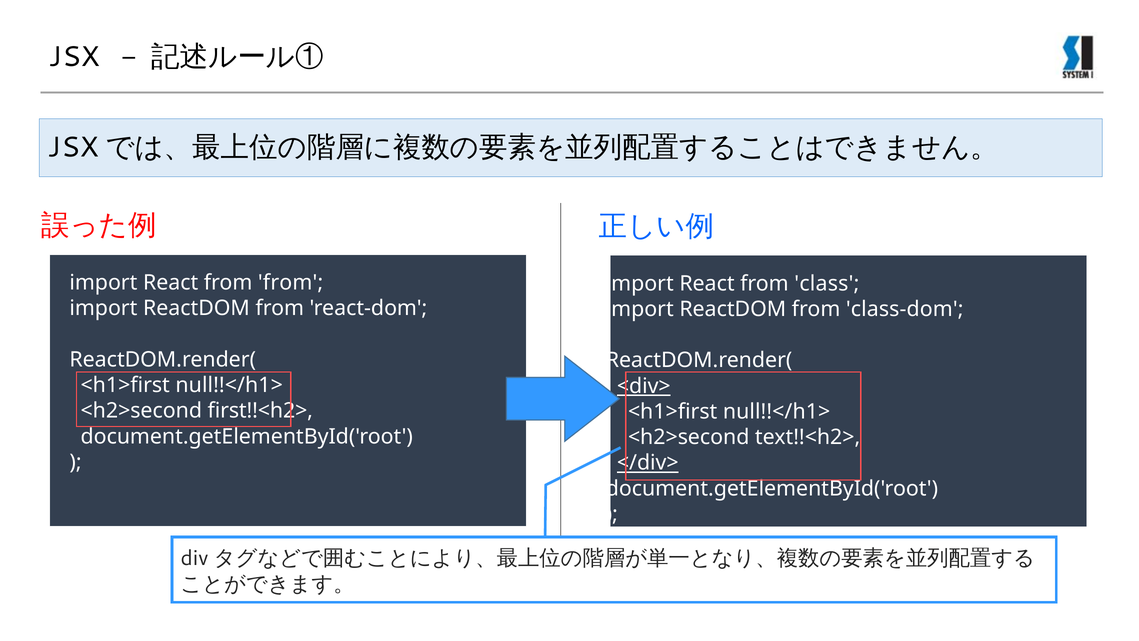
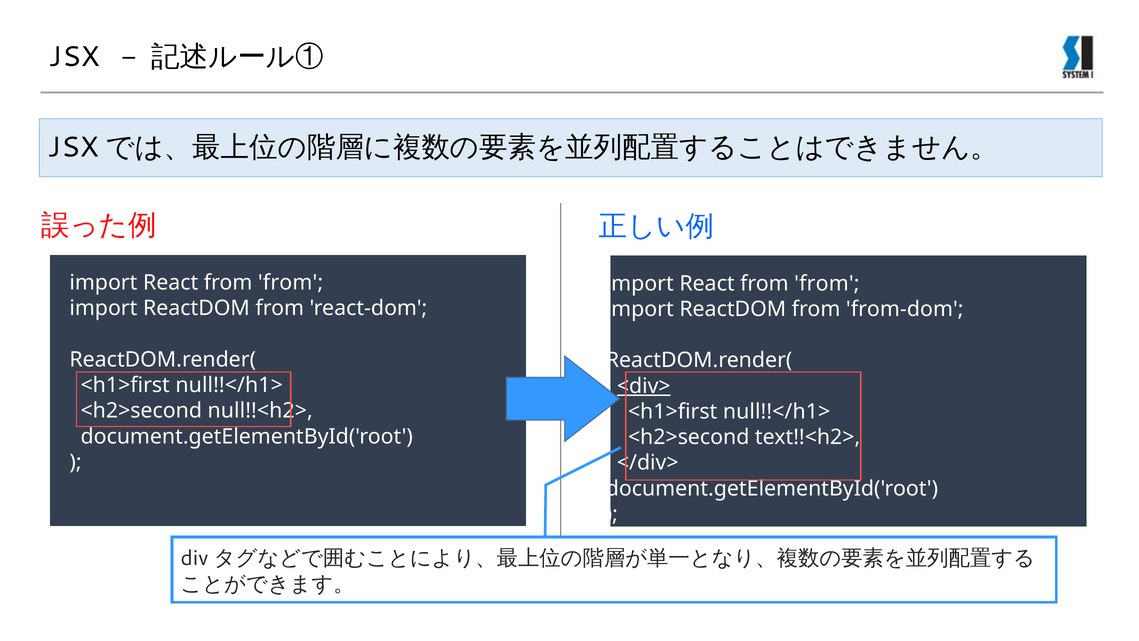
class at (827, 283): class -> from
class-dom: class-dom -> from-dom
first!!<h2>: first!!<h2> -> null!!<h2>
</div> underline: present -> none
